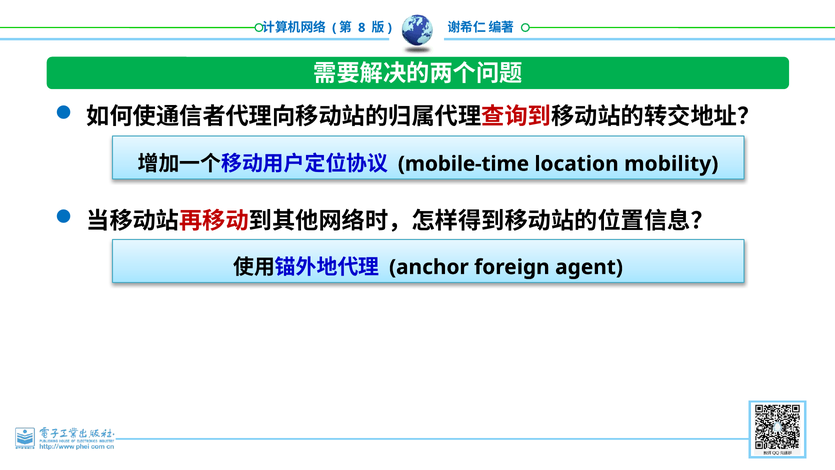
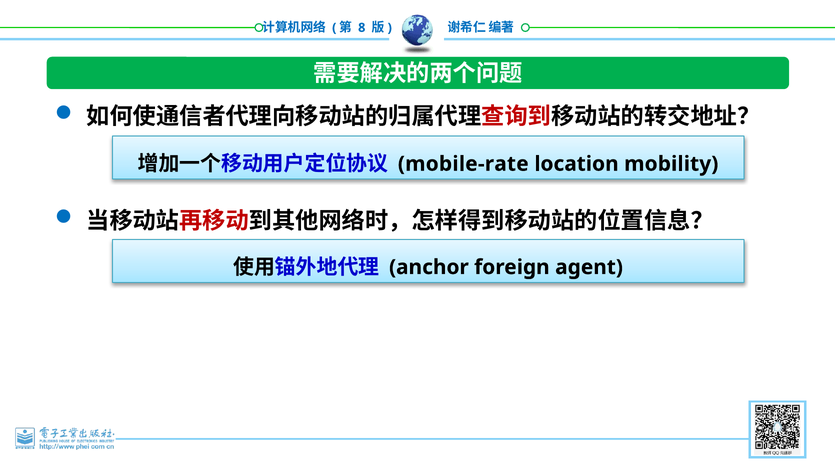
mobile-time: mobile-time -> mobile-rate
